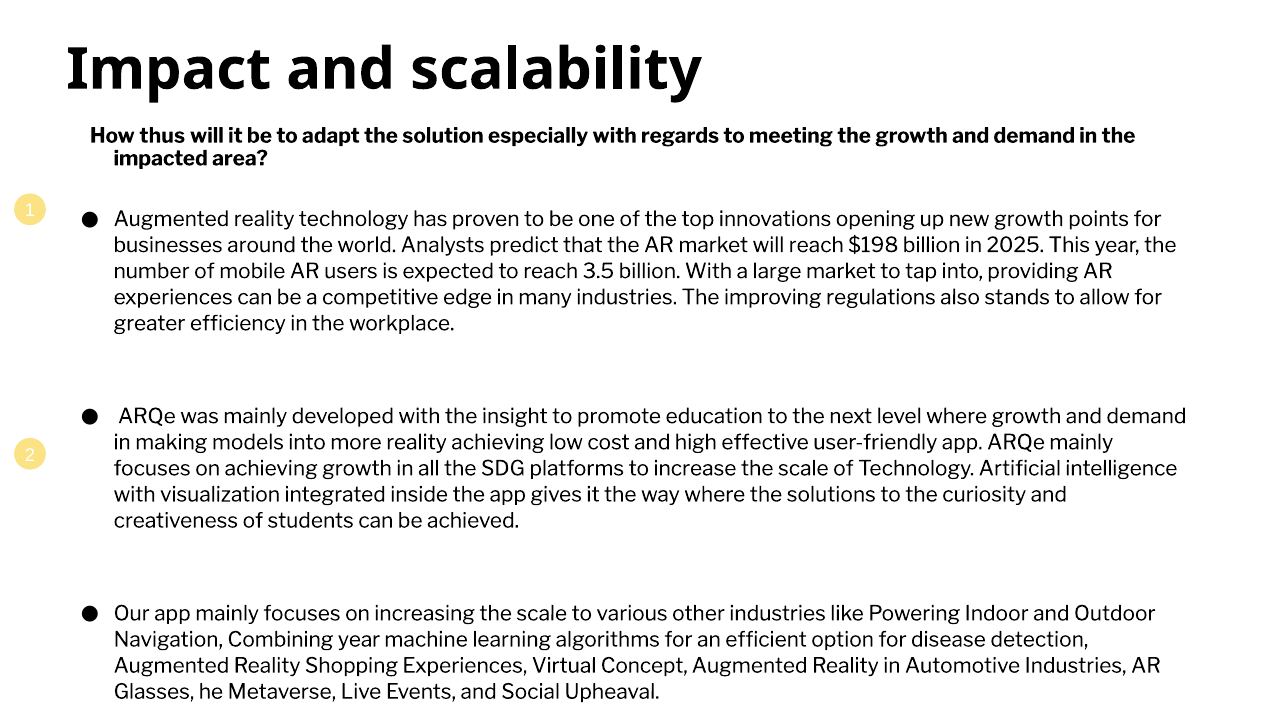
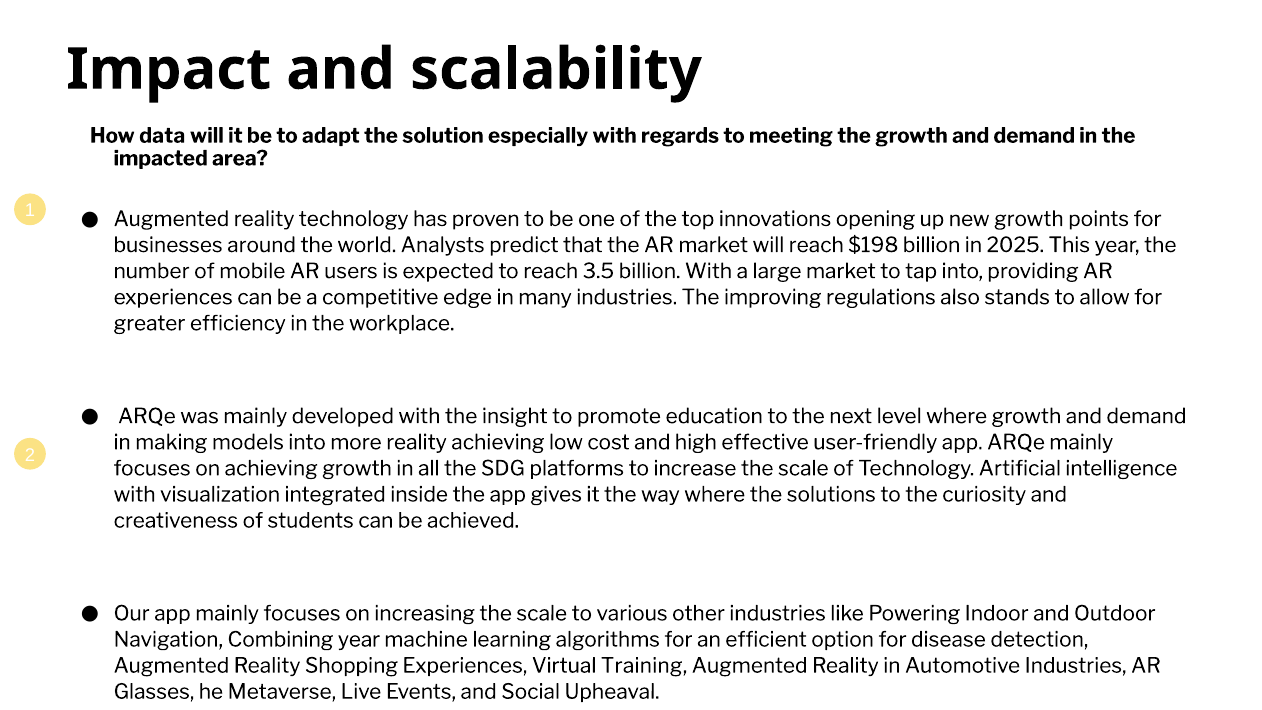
thus: thus -> data
Concept: Concept -> Training
